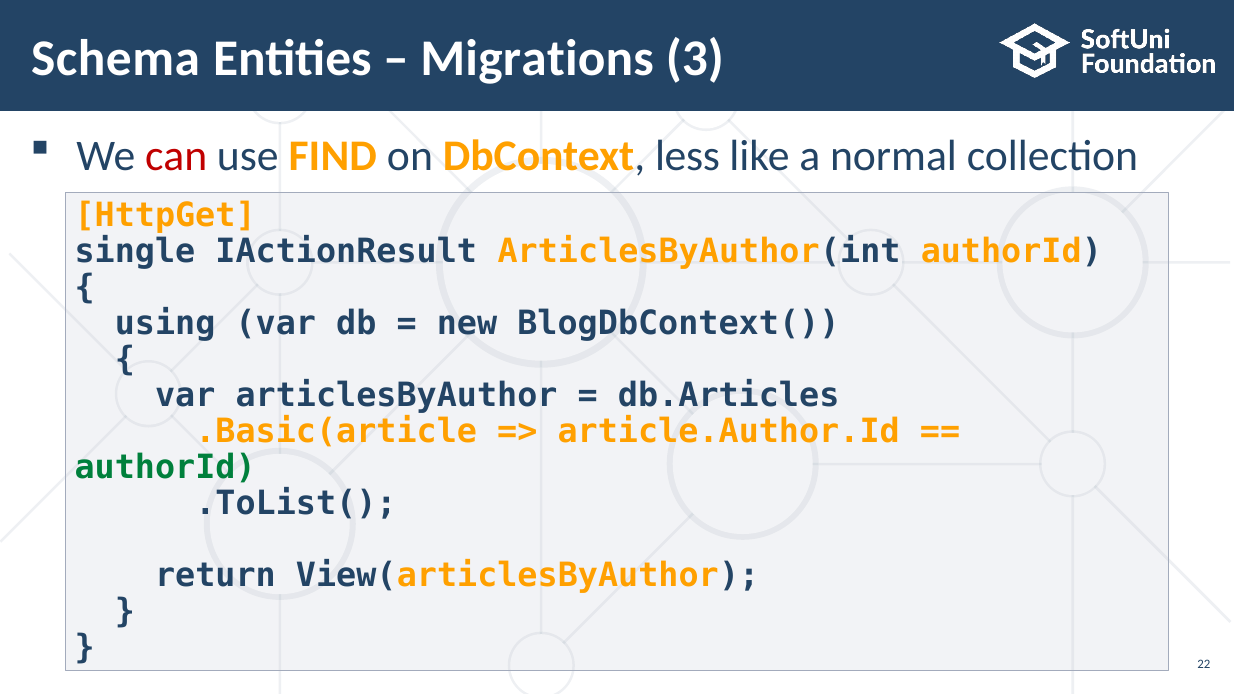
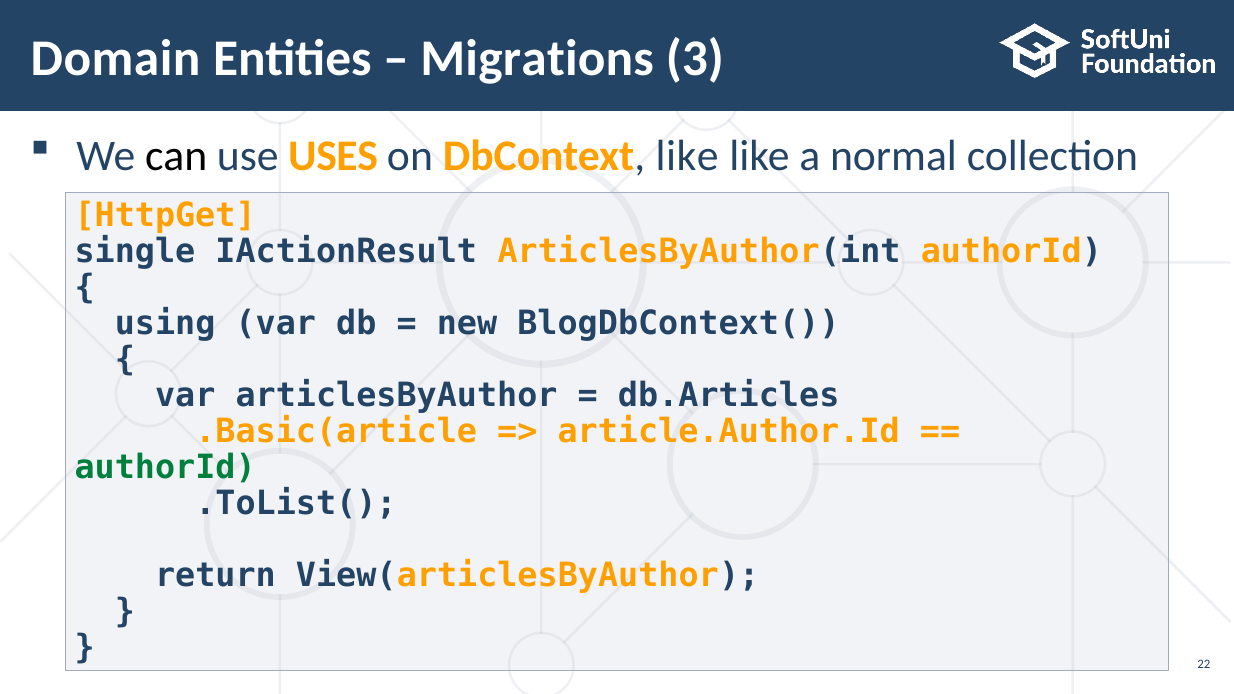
Schema: Schema -> Domain
can colour: red -> black
FIND: FIND -> USES
DbContext less: less -> like
